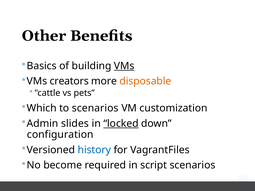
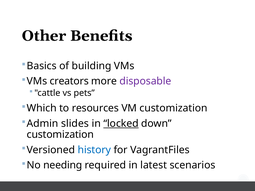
VMs at (124, 66) underline: present -> none
disposable colour: orange -> purple
to scenarios: scenarios -> resources
configuration at (60, 135): configuration -> customization
become: become -> needing
script: script -> latest
